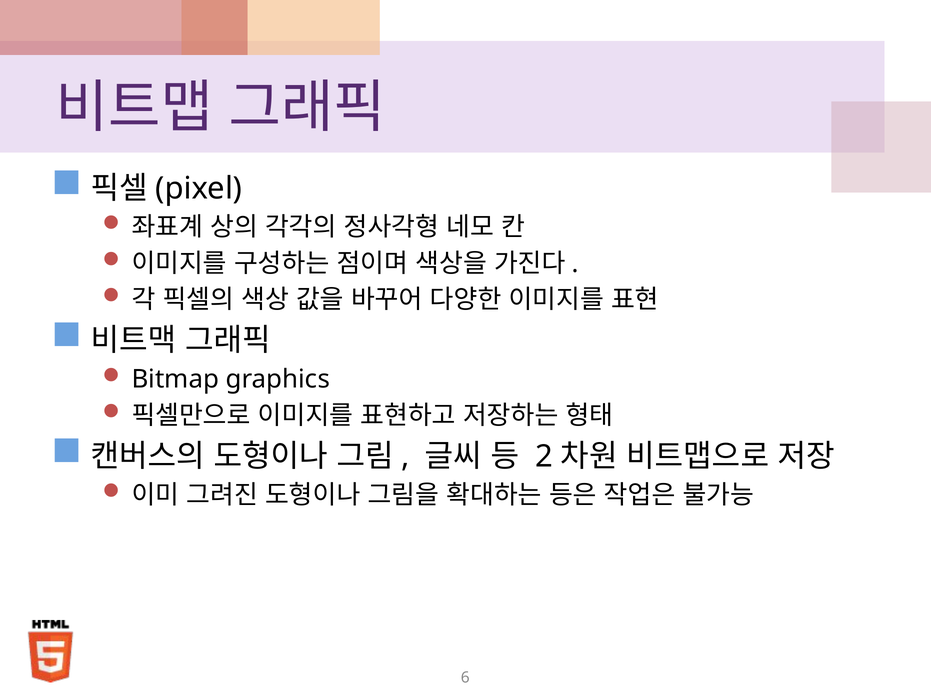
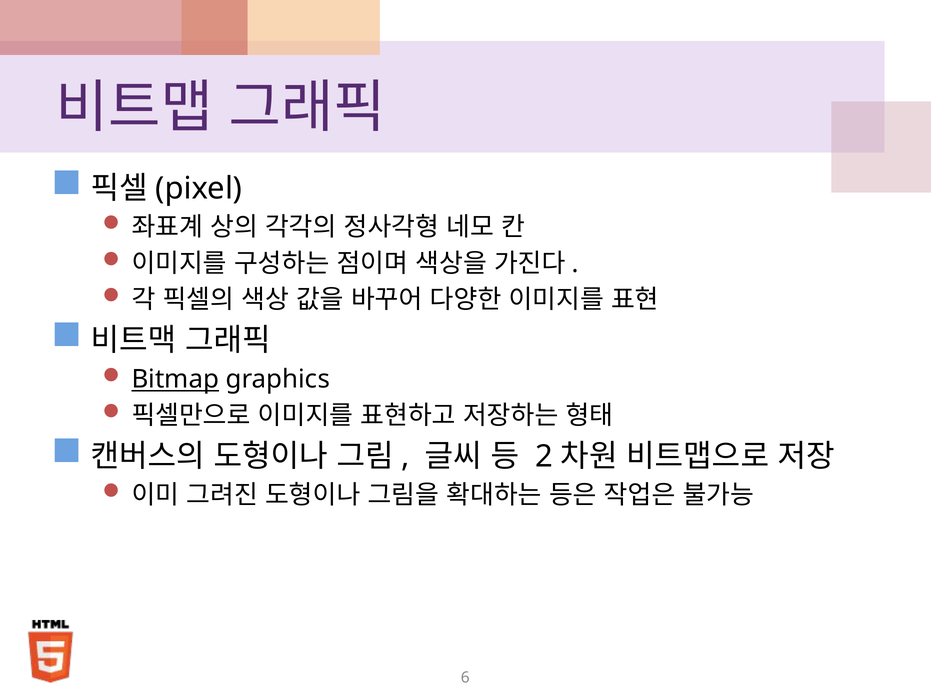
Bitmap underline: none -> present
